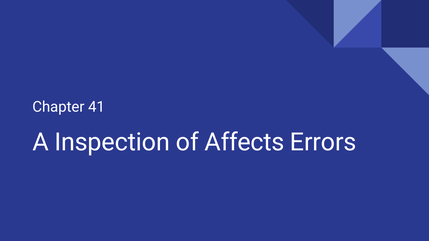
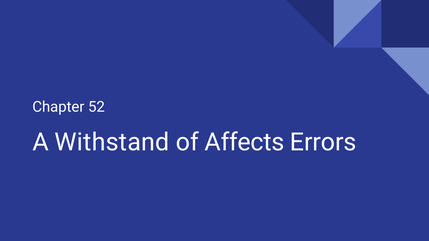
41: 41 -> 52
Inspection: Inspection -> Withstand
